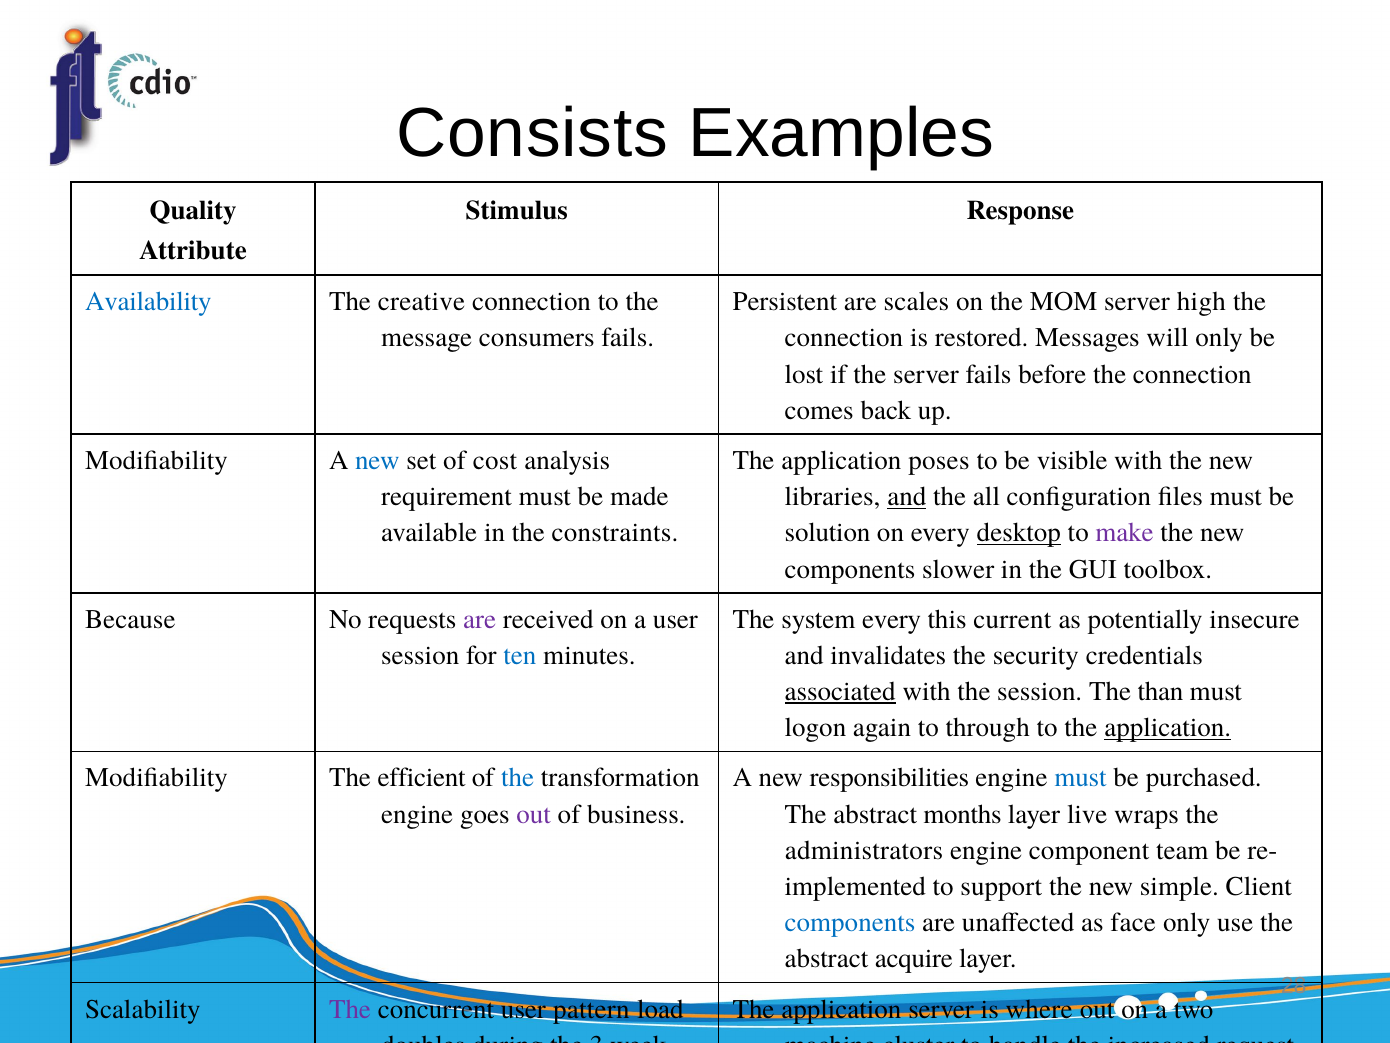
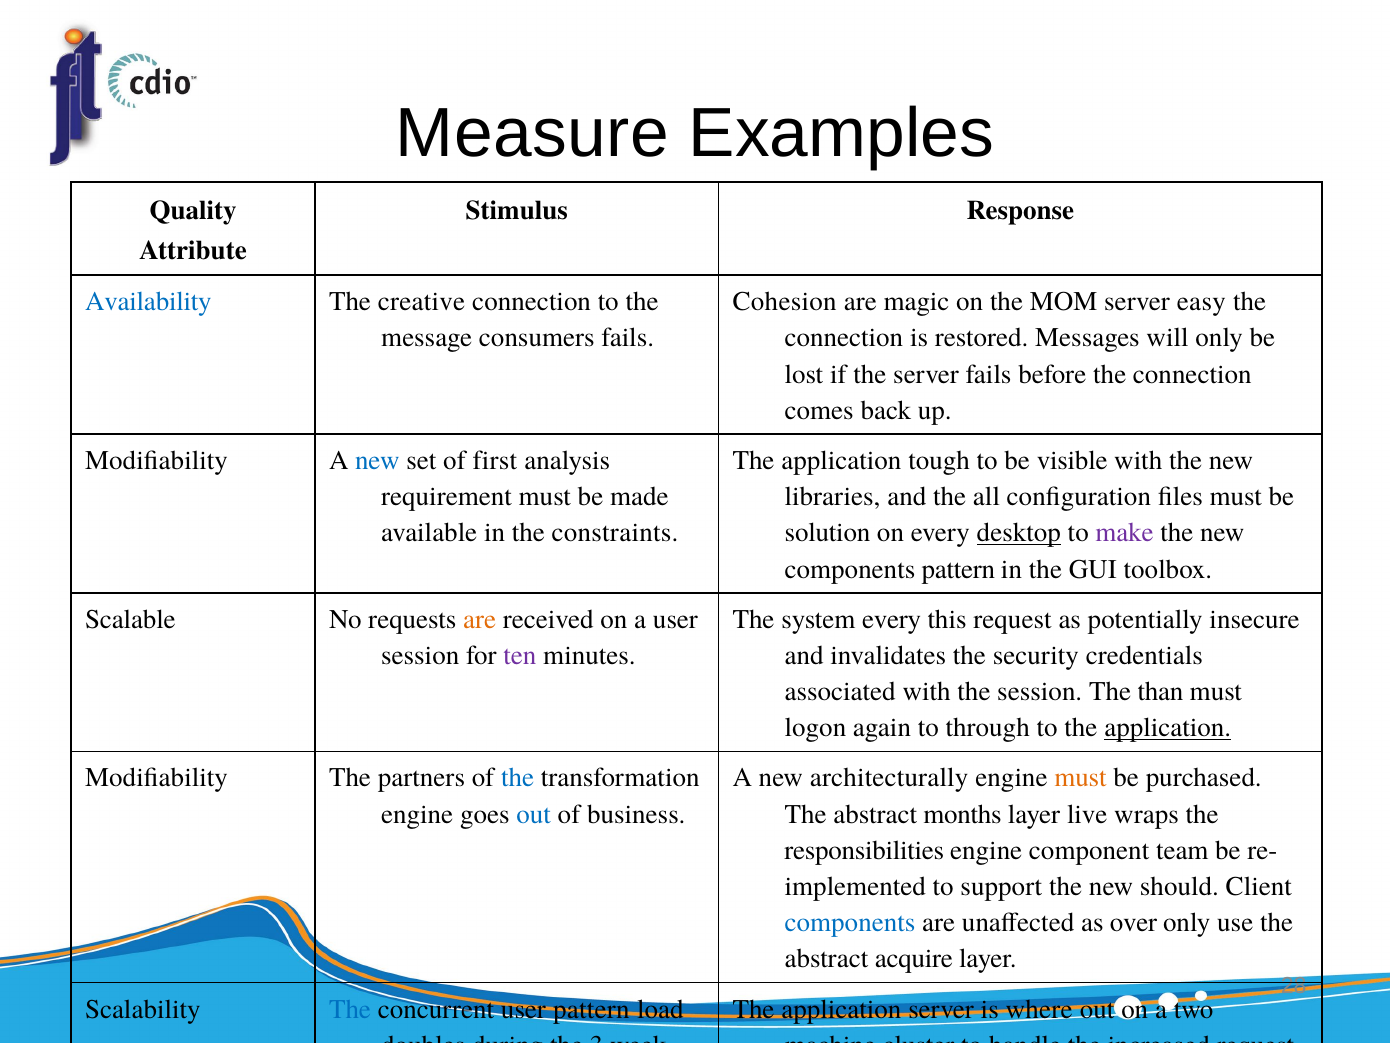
Consists: Consists -> Measure
Persistent: Persistent -> Cohesion
scales: scales -> magic
high: high -> easy
cost: cost -> first
poses: poses -> tough
and at (907, 497) underline: present -> none
components slower: slower -> pattern
Because: Because -> Scalable
are at (480, 619) colour: purple -> orange
this current: current -> request
ten colour: blue -> purple
associated underline: present -> none
efficient: efficient -> partners
responsibilities: responsibilities -> architecturally
must at (1081, 778) colour: blue -> orange
out at (534, 814) colour: purple -> blue
administrators: administrators -> responsibilities
simple: simple -> should
face: face -> over
The at (350, 1009) colour: purple -> blue
